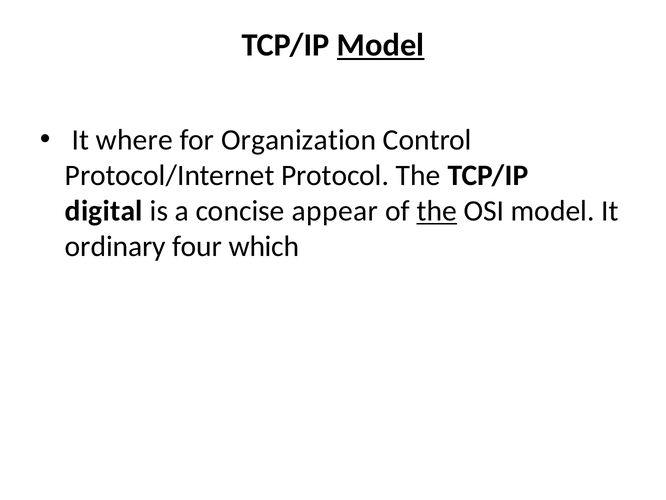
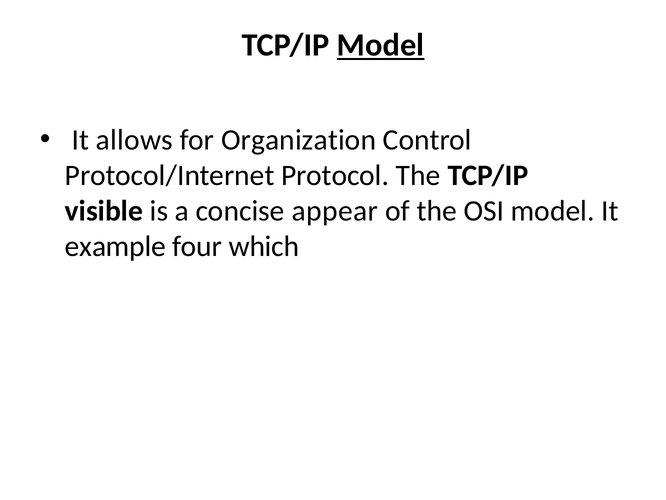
where: where -> allows
digital: digital -> visible
the at (437, 211) underline: present -> none
ordinary: ordinary -> example
